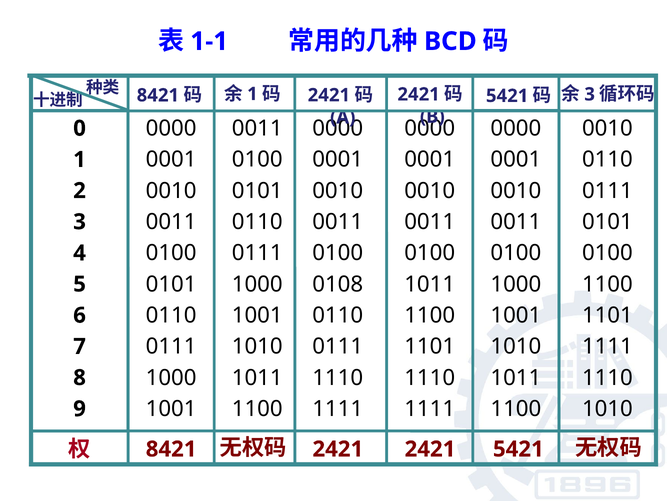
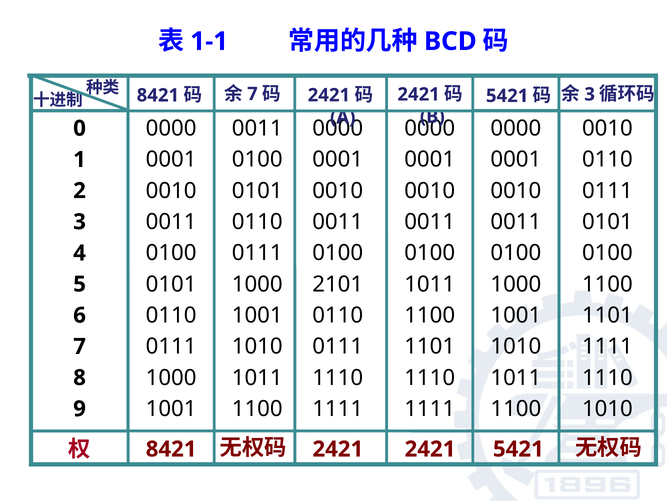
1 at (252, 94): 1 -> 7
0108: 0108 -> 2101
